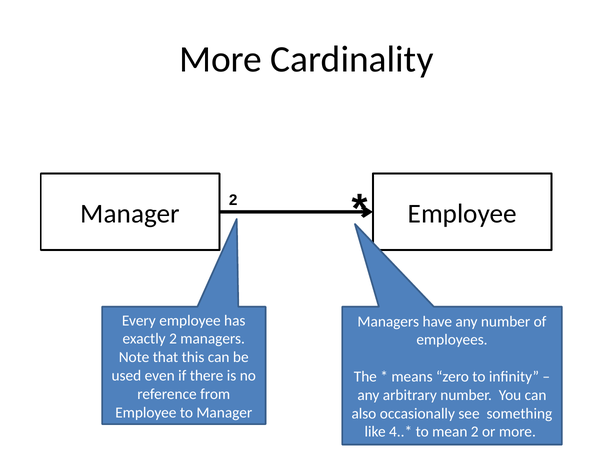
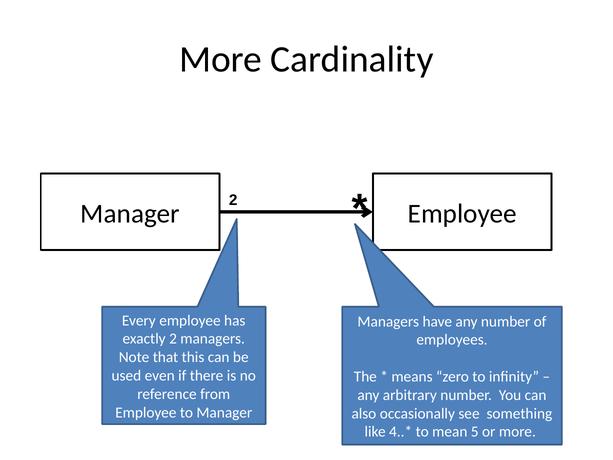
mean 2: 2 -> 5
